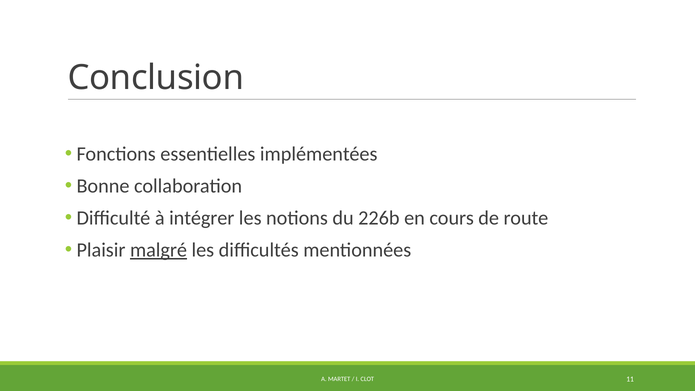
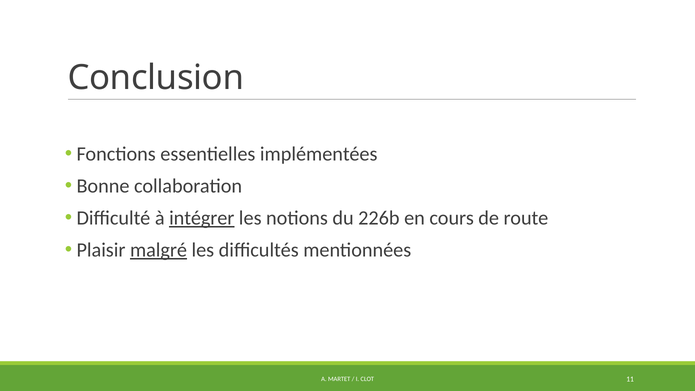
intégrer underline: none -> present
